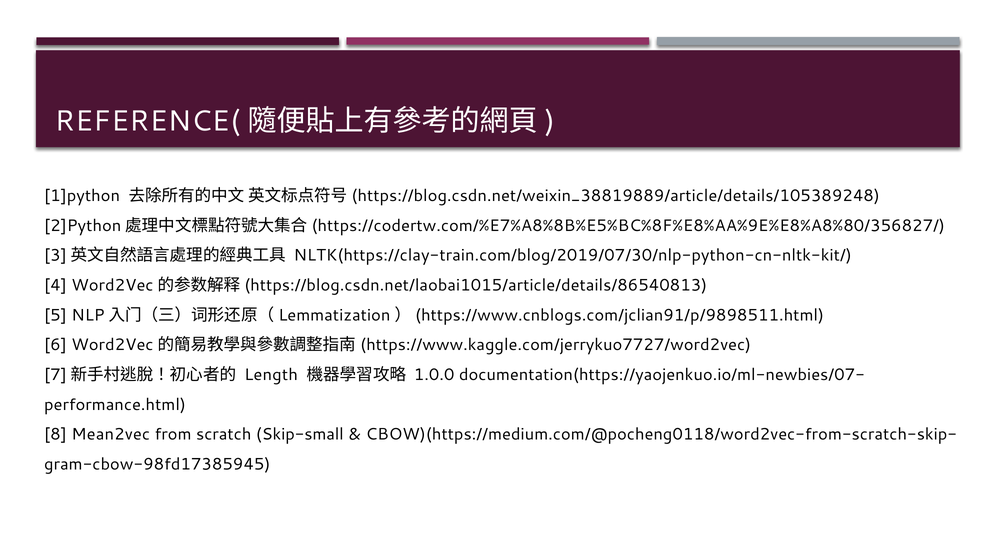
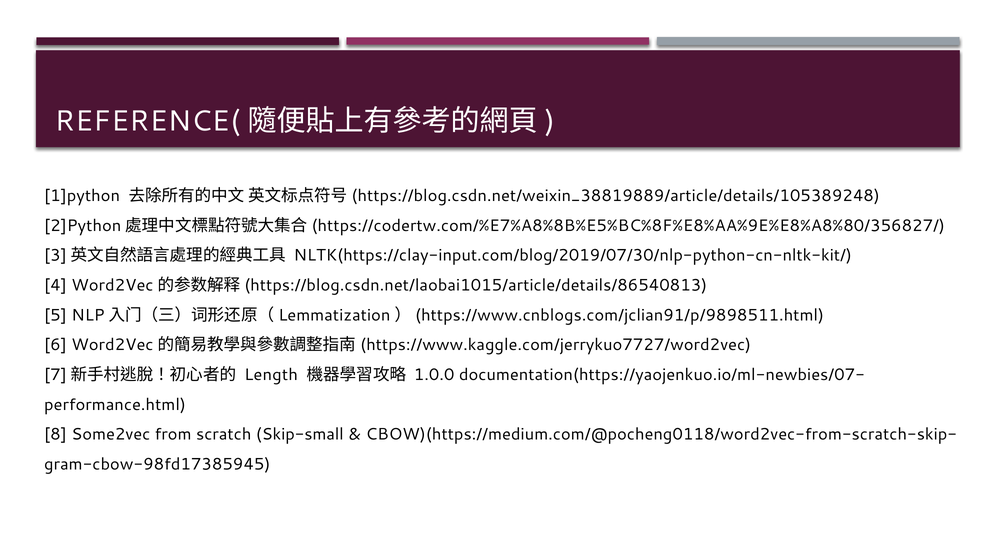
NLTK(https://clay-train.com/blog/2019/07/30/nlp-python-cn-nltk-kit/: NLTK(https://clay-train.com/blog/2019/07/30/nlp-python-cn-nltk-kit/ -> NLTK(https://clay-input.com/blog/2019/07/30/nlp-python-cn-nltk-kit/
Mean2vec: Mean2vec -> Some2vec
